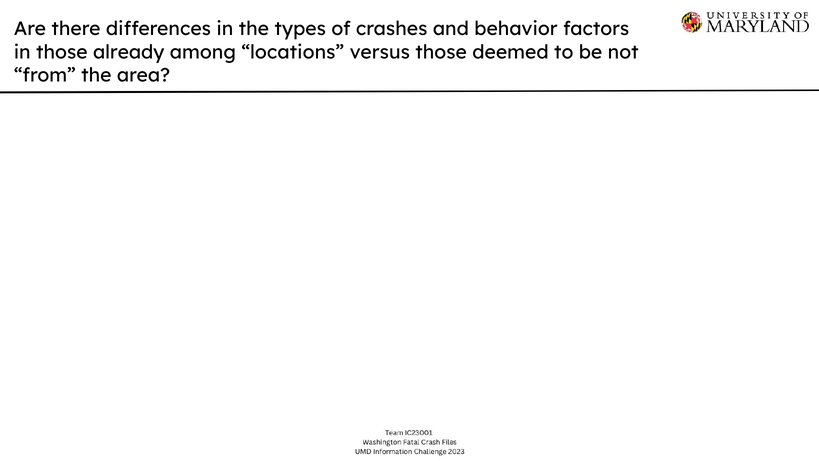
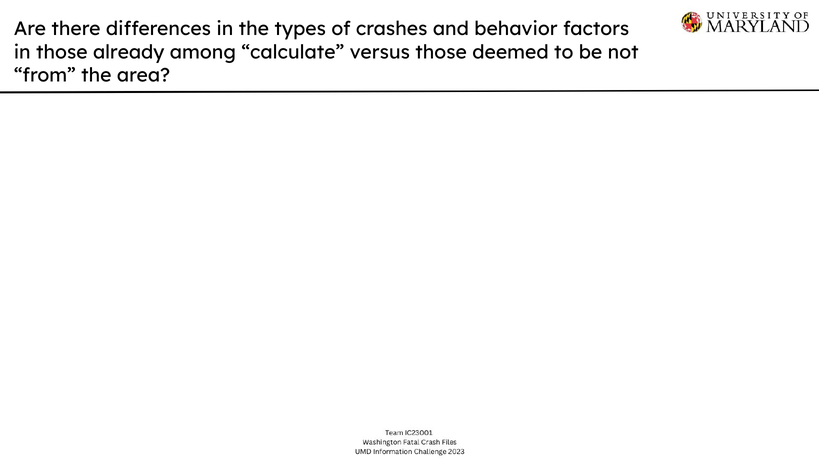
locations: locations -> calculate
